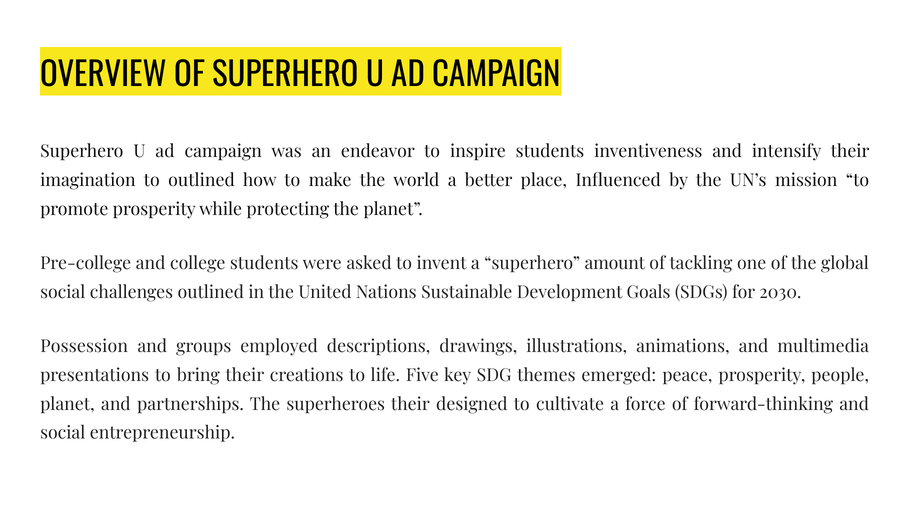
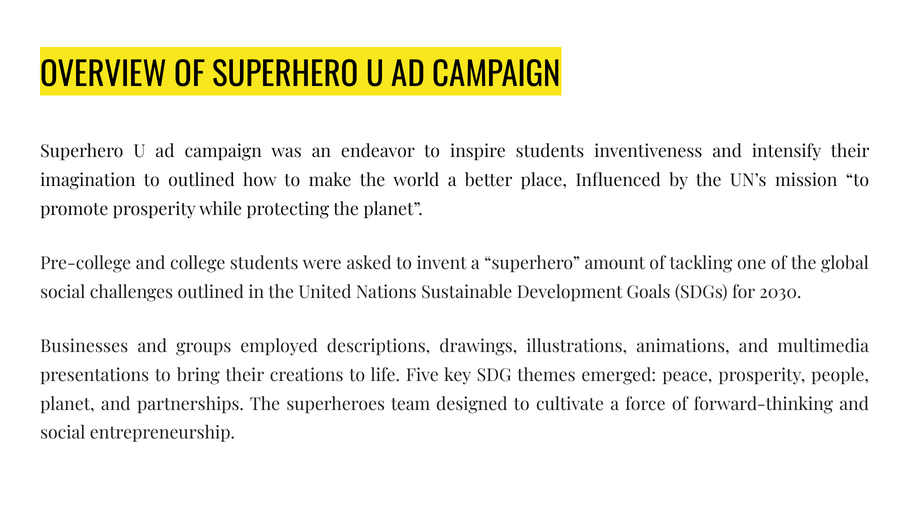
Possession: Possession -> Businesses
superheroes their: their -> team
